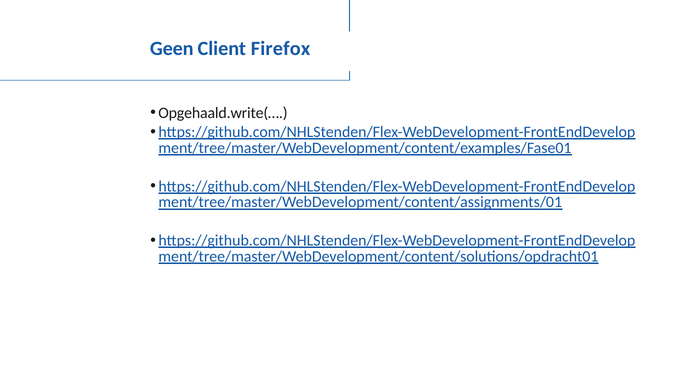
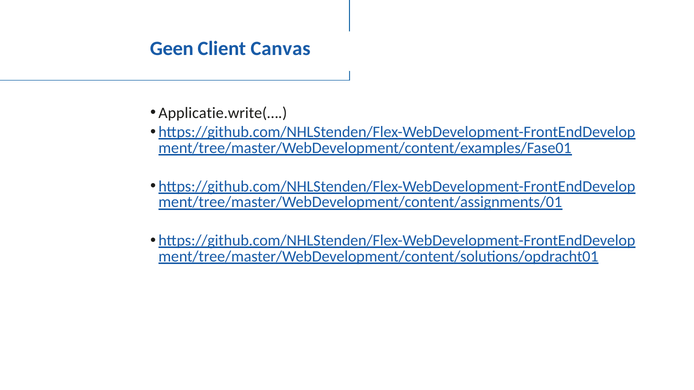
Firefox: Firefox -> Canvas
Opgehaald.write(…: Opgehaald.write(… -> Applicatie.write(…
